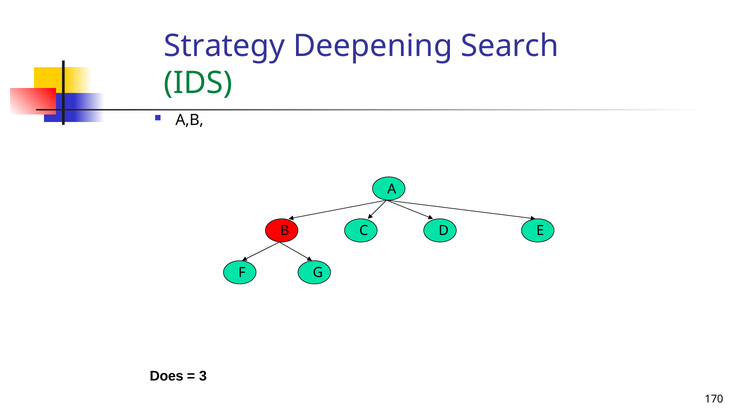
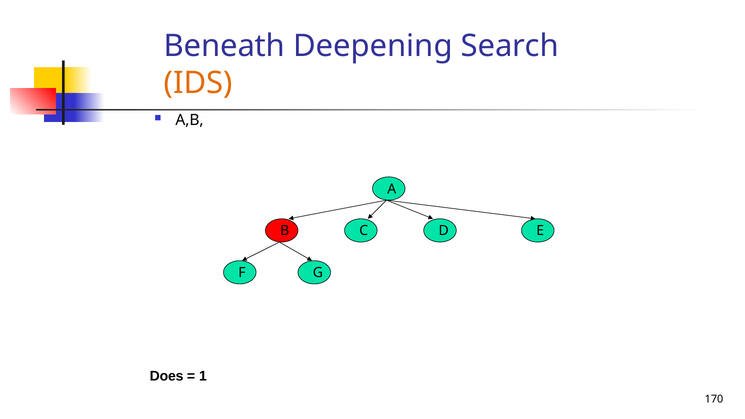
Strategy: Strategy -> Beneath
IDS colour: green -> orange
3: 3 -> 1
